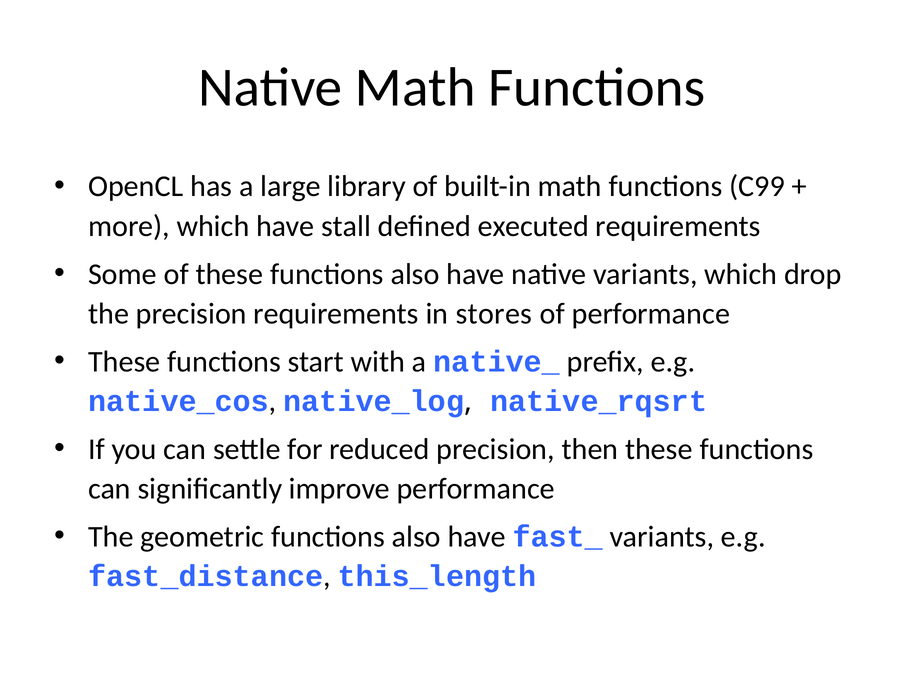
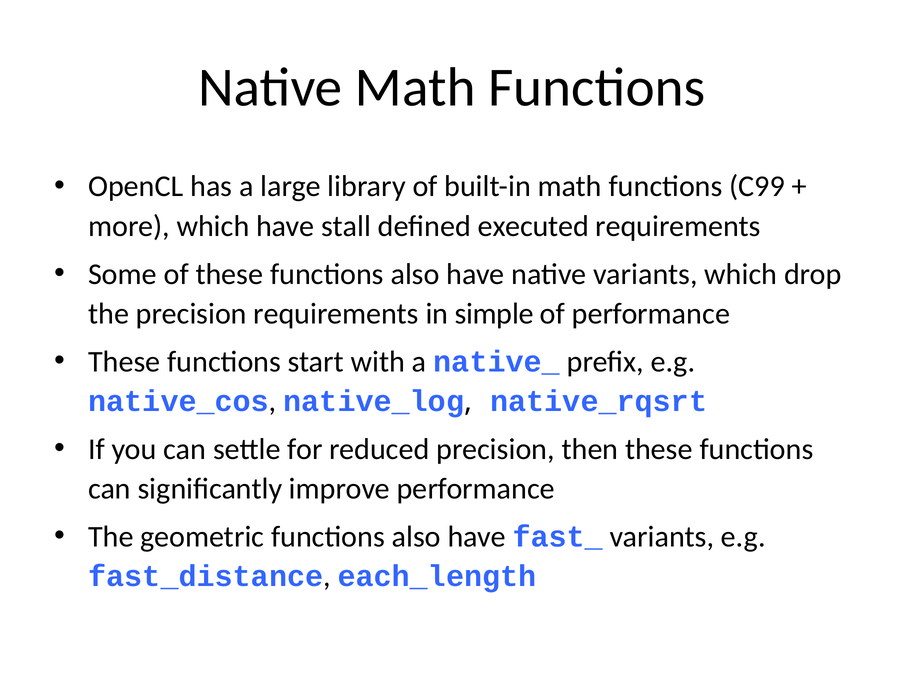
stores: stores -> simple
this_length: this_length -> each_length
